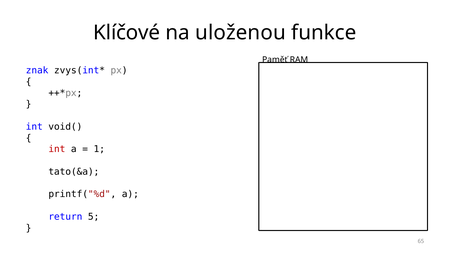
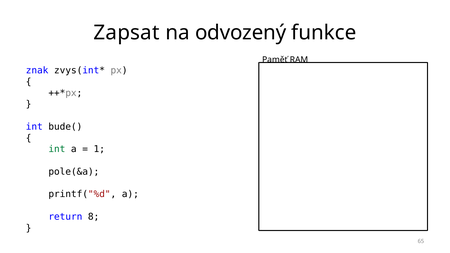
Klíčové: Klíčové -> Zapsat
uloženou: uloženou -> odvozený
void(: void( -> bude(
int at (57, 149) colour: red -> green
tato(&a: tato(&a -> pole(&a
5: 5 -> 8
